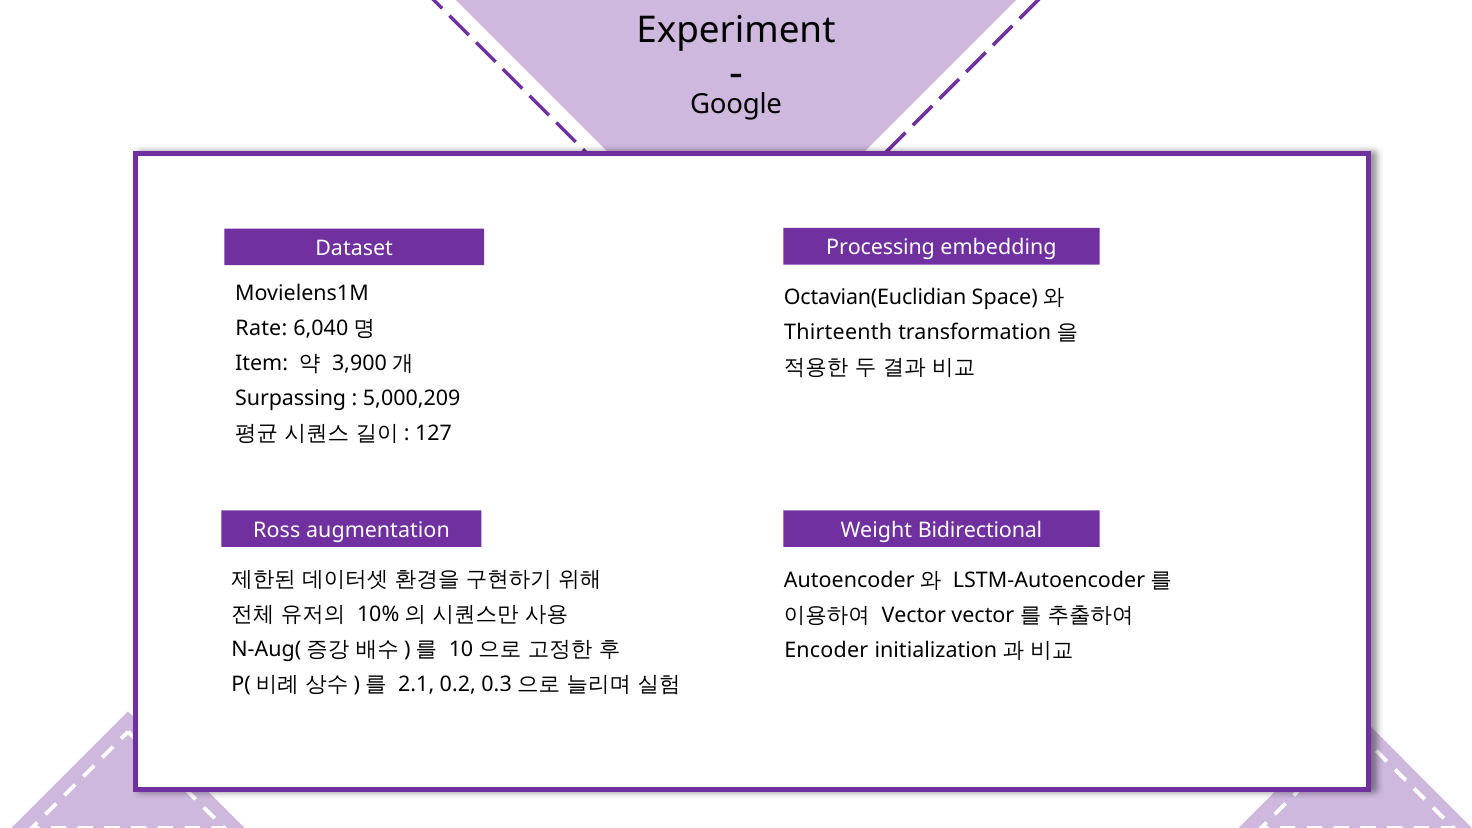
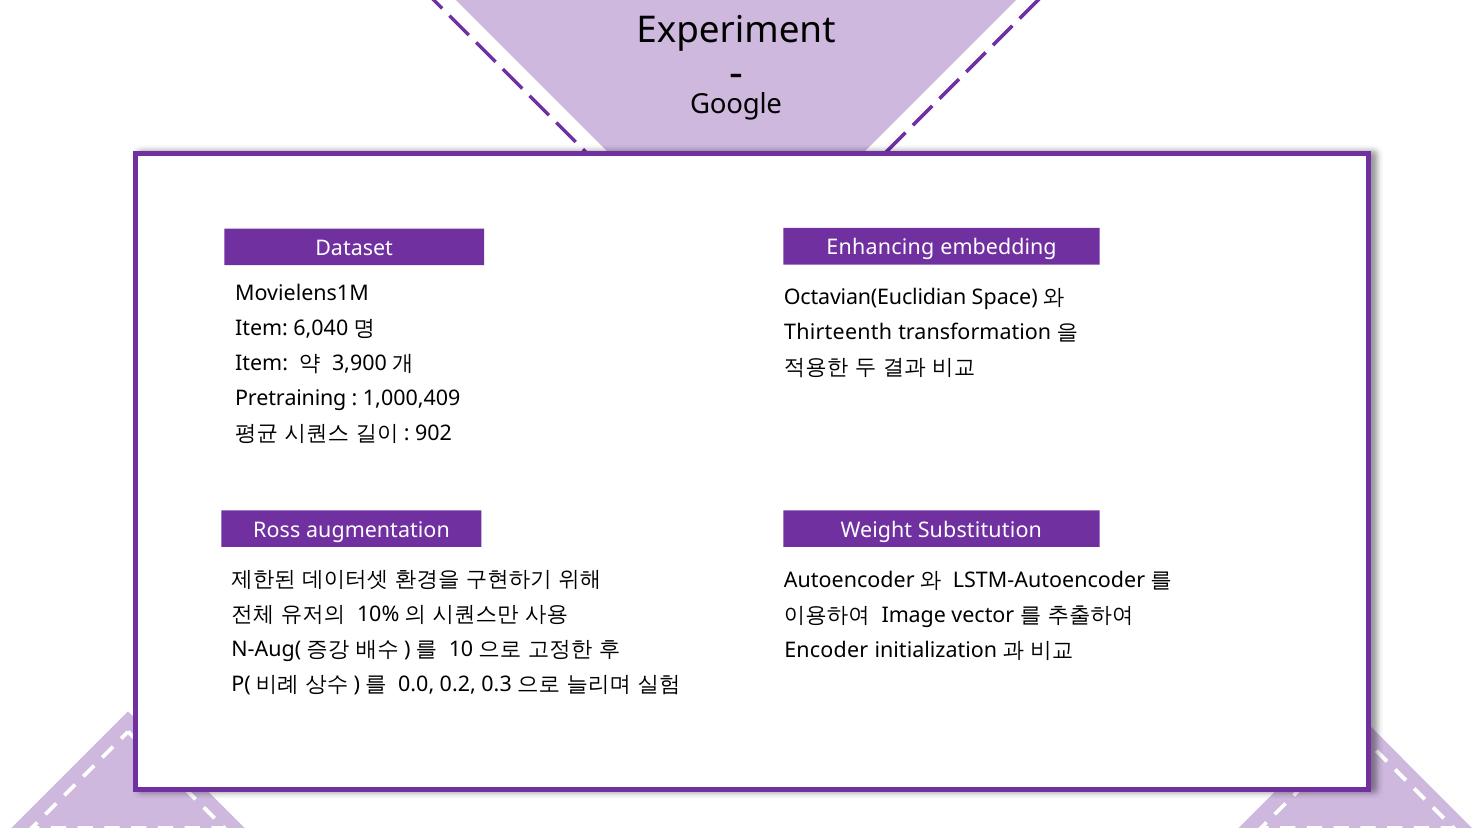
Processing: Processing -> Enhancing
Rate at (261, 329): Rate -> Item
Surpassing: Surpassing -> Pretraining
5,000,209: 5,000,209 -> 1,000,409
127: 127 -> 902
Bidirectional: Bidirectional -> Substitution
Vector at (914, 615): Vector -> Image
2.1: 2.1 -> 0.0
